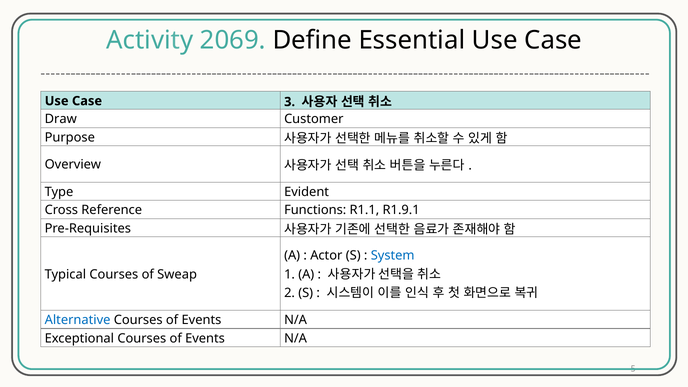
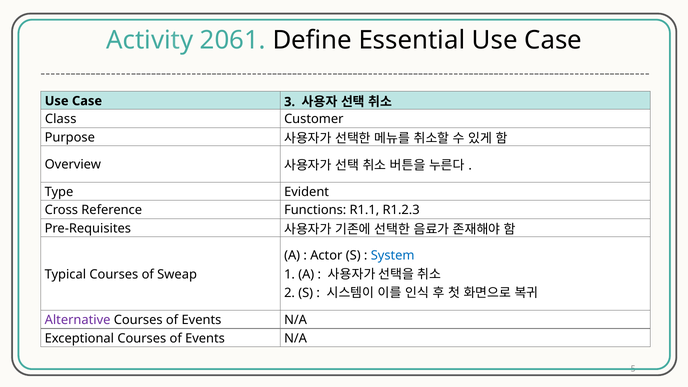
2069: 2069 -> 2061
Draw: Draw -> Class
R1.9.1: R1.9.1 -> R1.2.3
Alternative colour: blue -> purple
